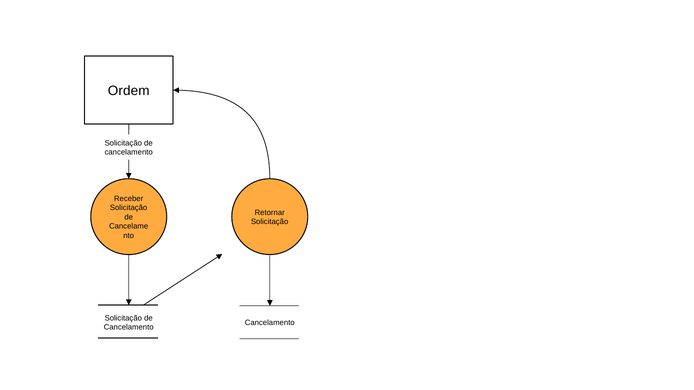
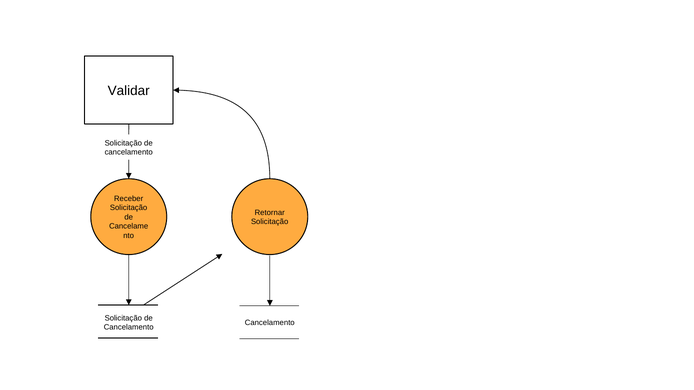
Ordem: Ordem -> Validar
